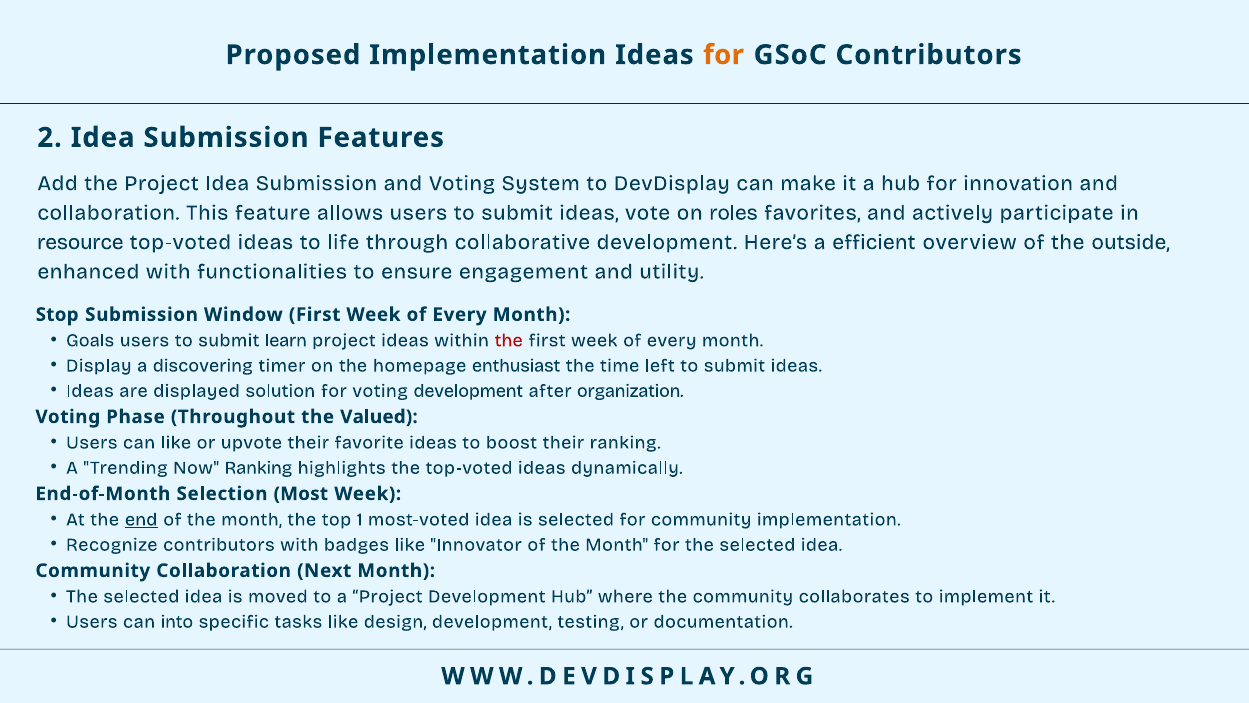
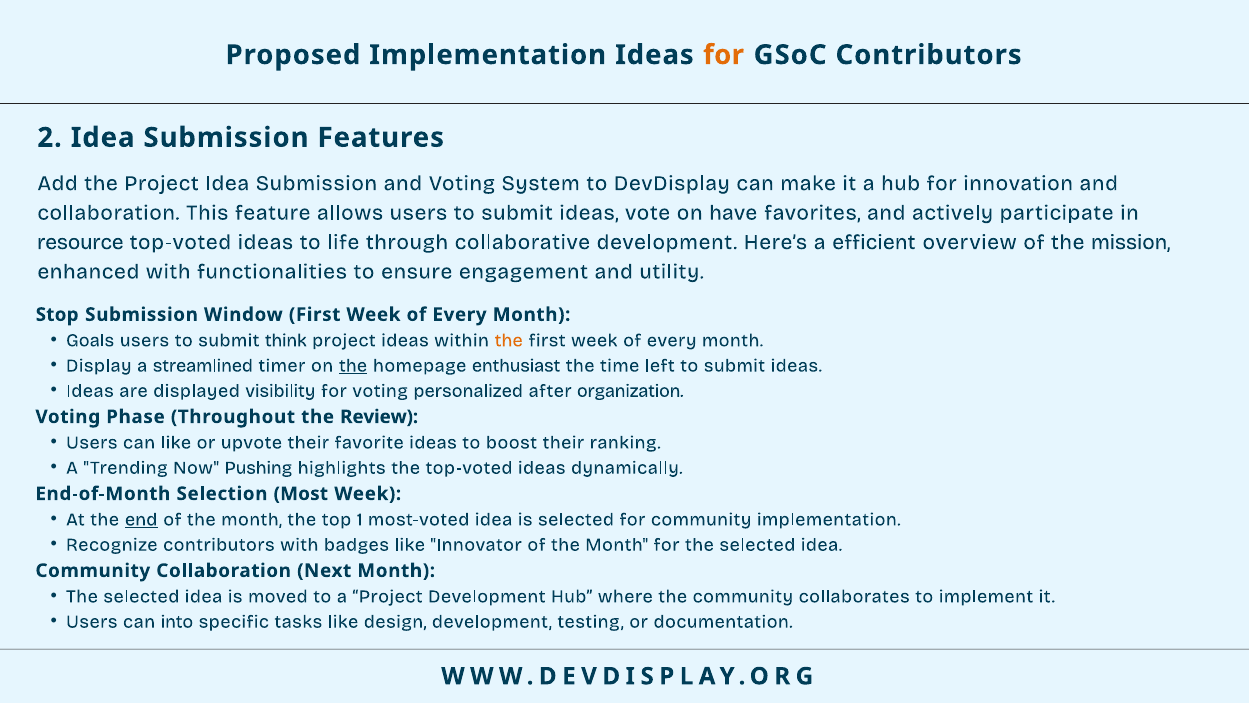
roles: roles -> have
outside: outside -> mission
learn: learn -> think
the at (509, 340) colour: red -> orange
discovering: discovering -> streamlined
the at (353, 365) underline: none -> present
solution: solution -> visibility
voting development: development -> personalized
Valued: Valued -> Review
Now Ranking: Ranking -> Pushing
